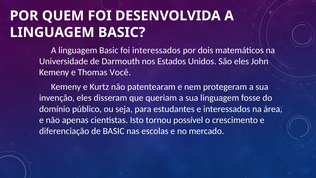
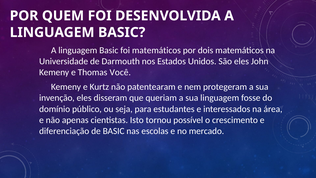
foi interessados: interessados -> matemáticos
